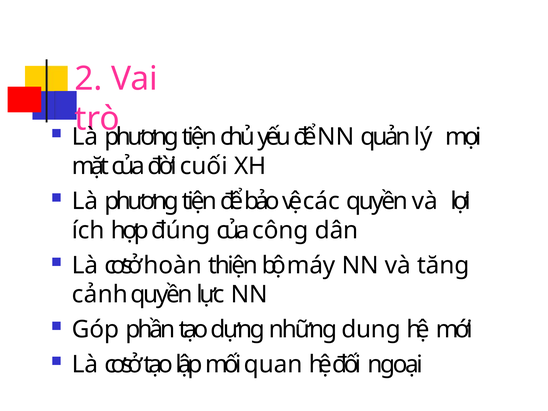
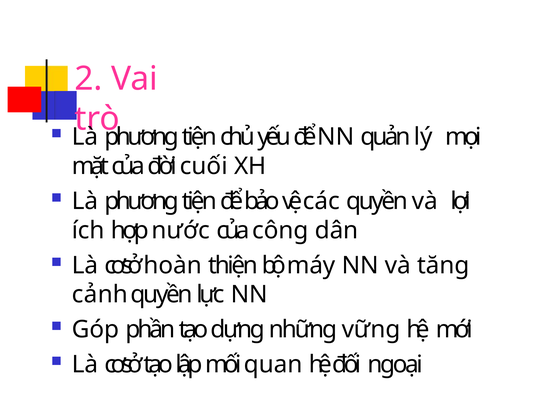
đúng: đúng -> nước
dung: dung -> vững
